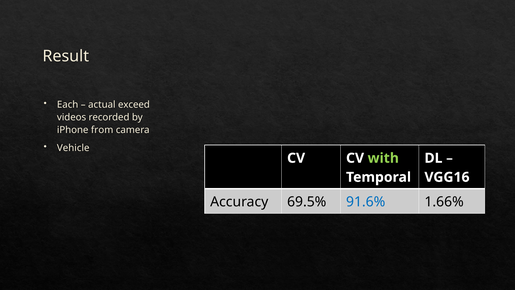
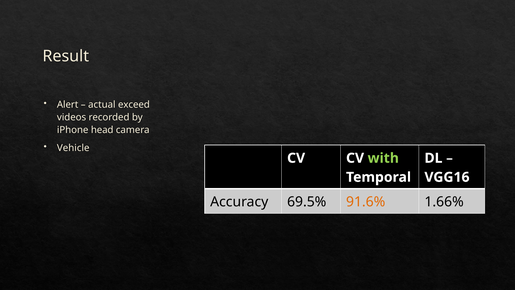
Each: Each -> Alert
from: from -> head
91.6% colour: blue -> orange
